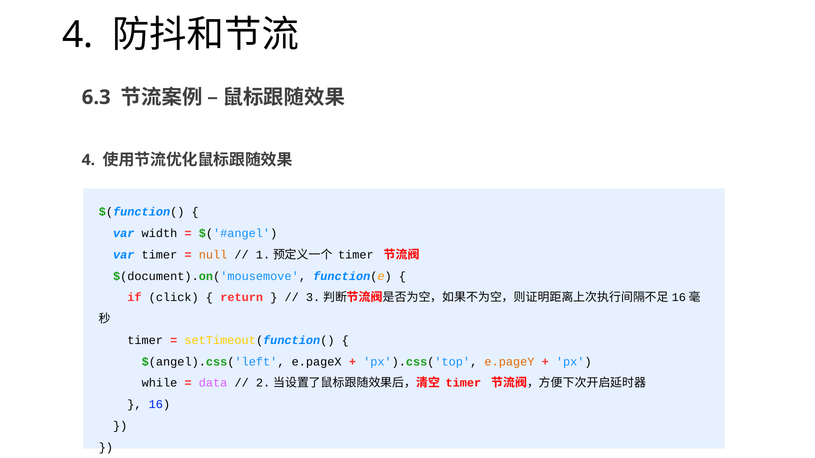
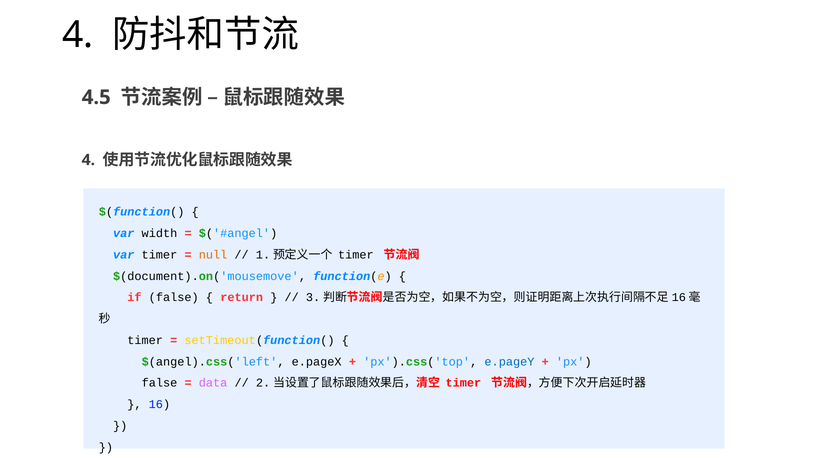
6.3: 6.3 -> 4.5
if click: click -> false
e.pageY colour: orange -> blue
while at (160, 383): while -> false
